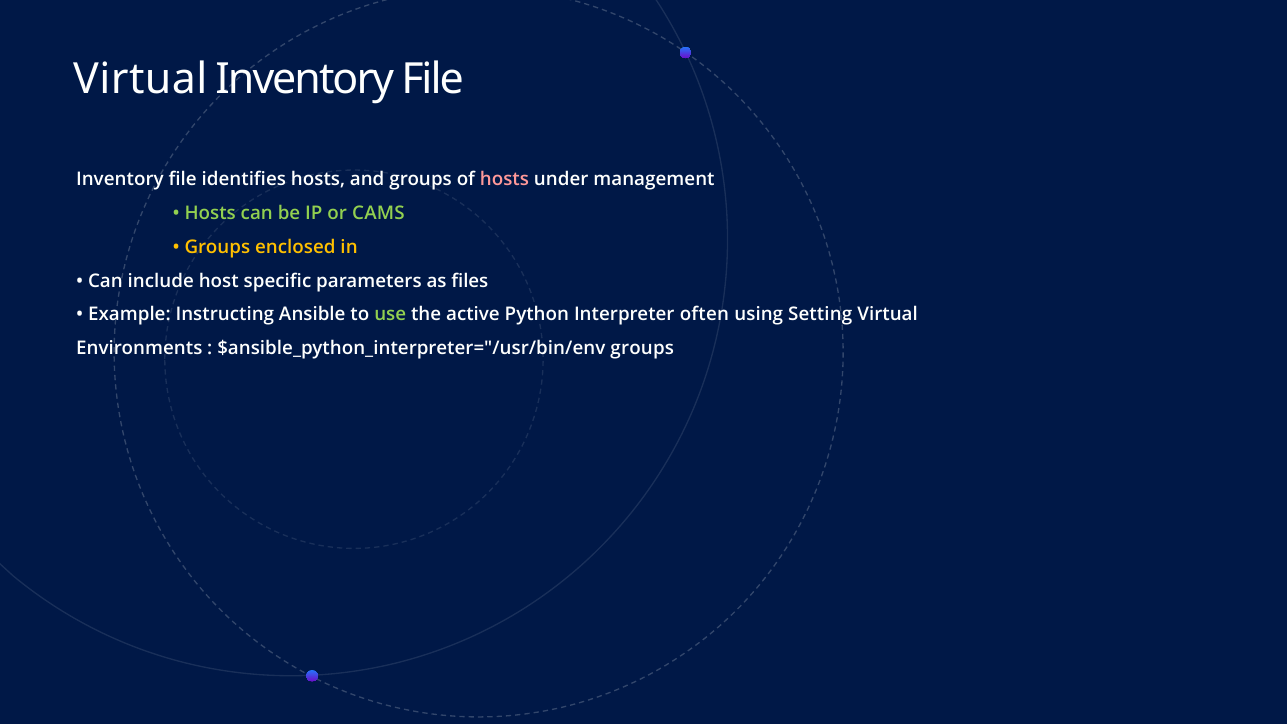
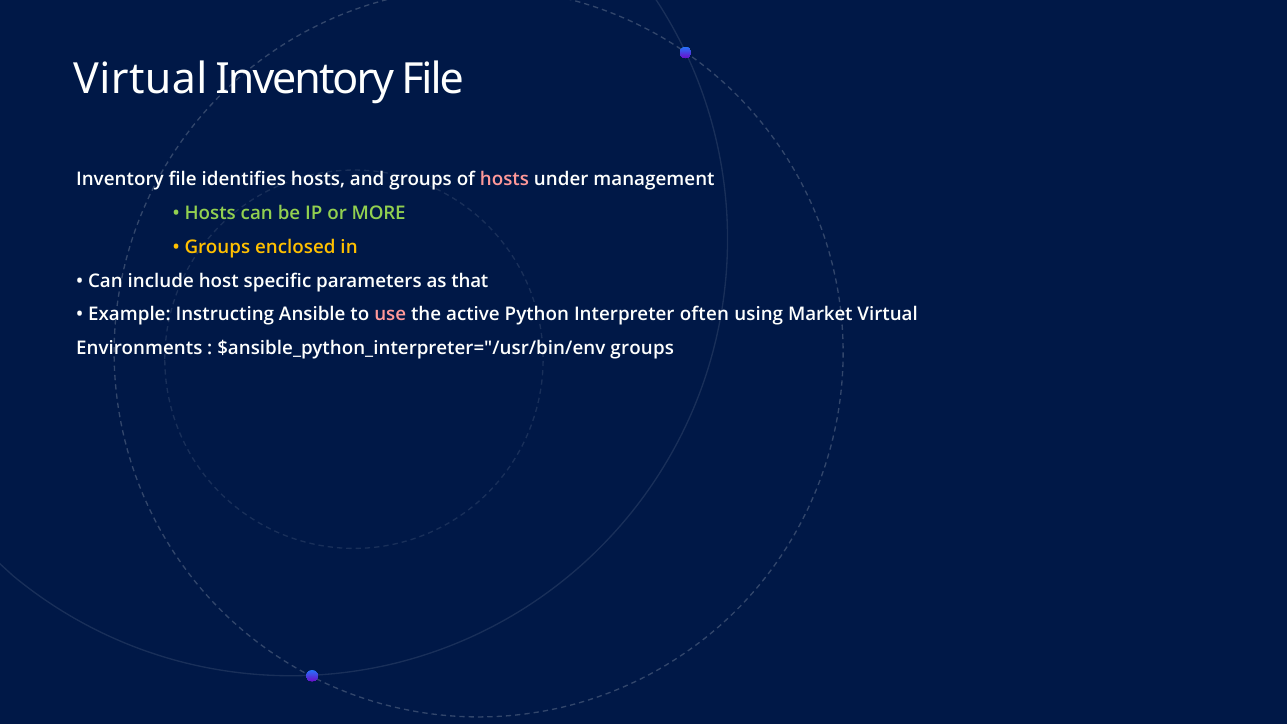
CAMS: CAMS -> MORE
files: files -> that
use colour: light green -> pink
Setting: Setting -> Market
